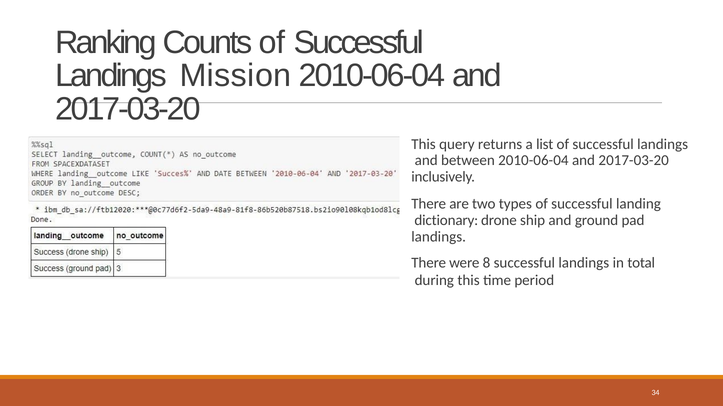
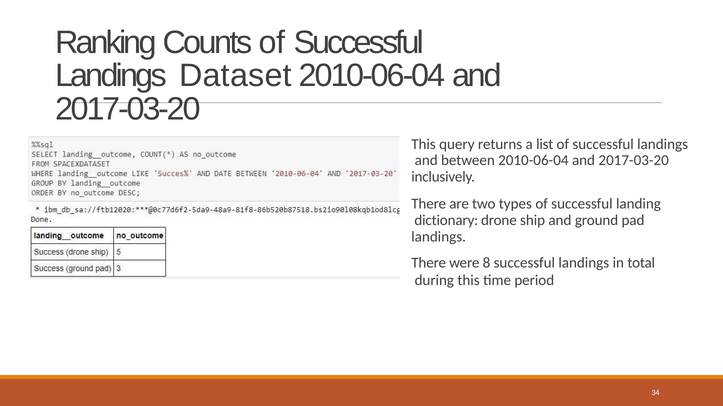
Mission: Mission -> Dataset
